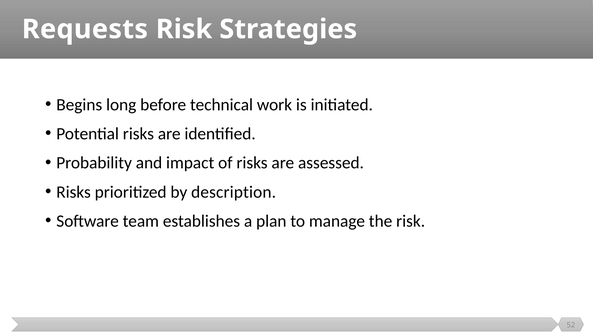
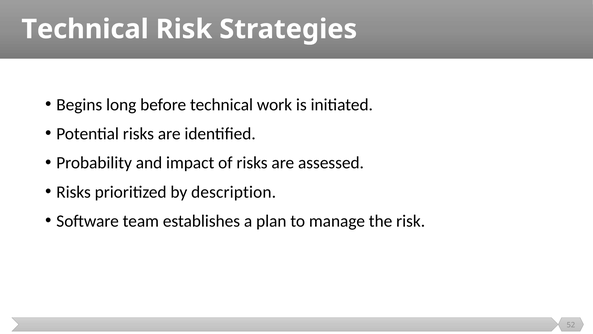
Requests at (85, 29): Requests -> Technical
